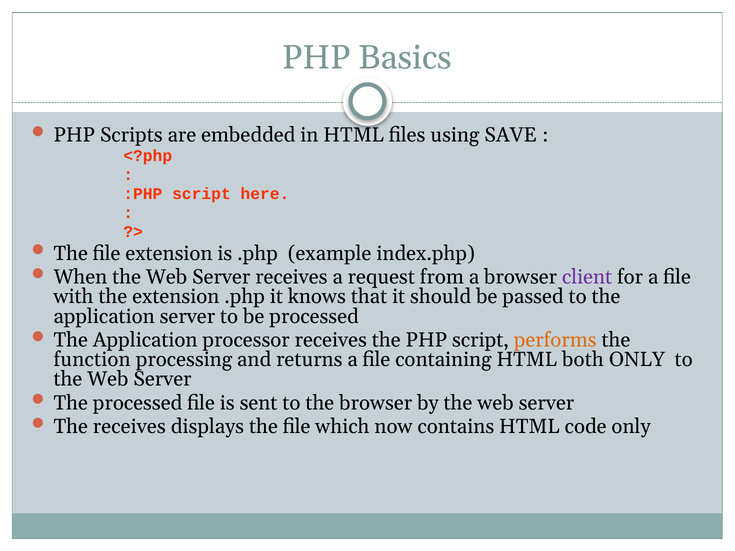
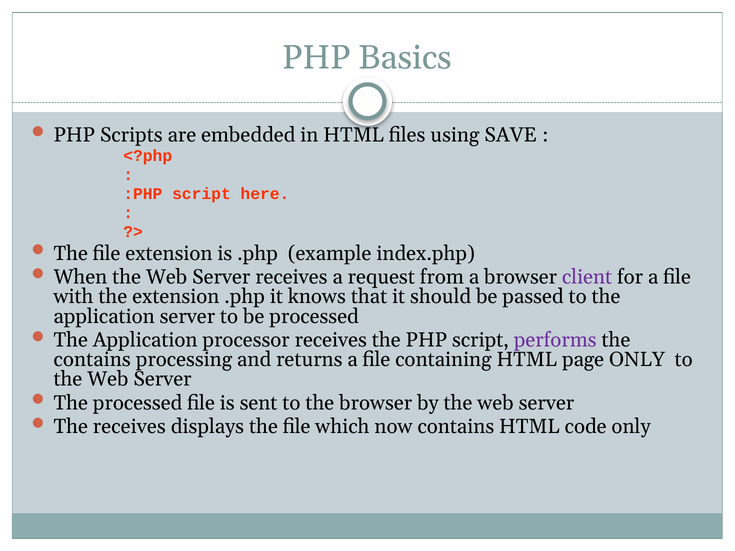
performs colour: orange -> purple
function at (92, 360): function -> contains
both: both -> page
